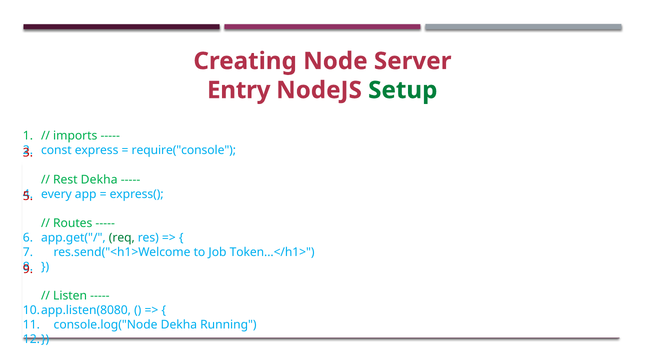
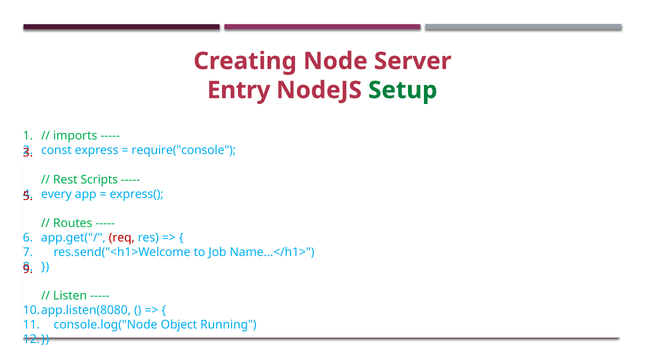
Rest Dekha: Dekha -> Scripts
req colour: green -> red
Token...</h1>: Token...</h1> -> Name...</h1>
console.log("Node Dekha: Dekha -> Object
